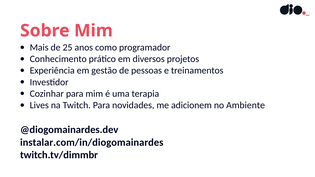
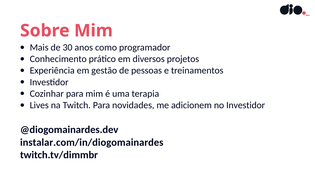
25: 25 -> 30
no Ambiente: Ambiente -> Investidor
